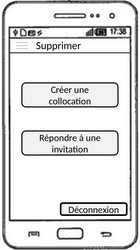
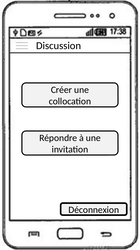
Supprimer: Supprimer -> Discussion
